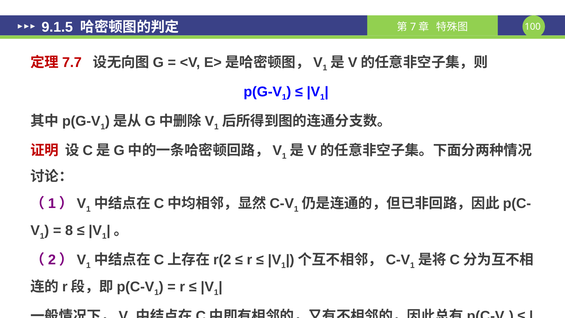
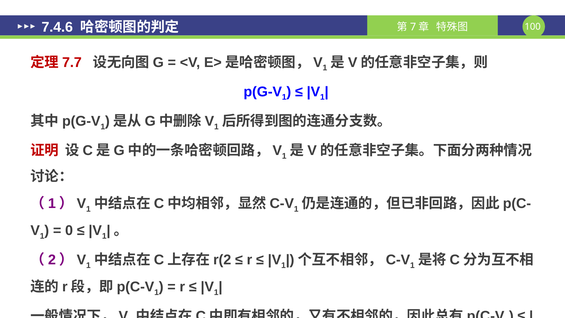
9.1.5: 9.1.5 -> 7.4.6
8: 8 -> 0
